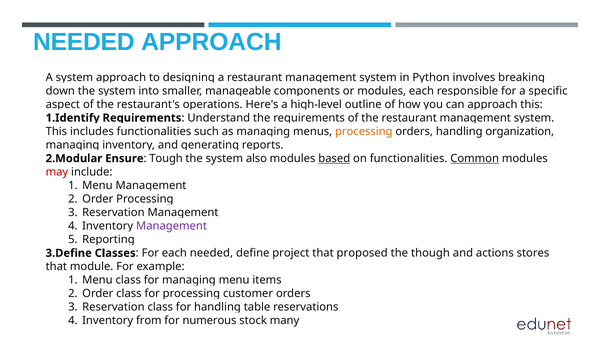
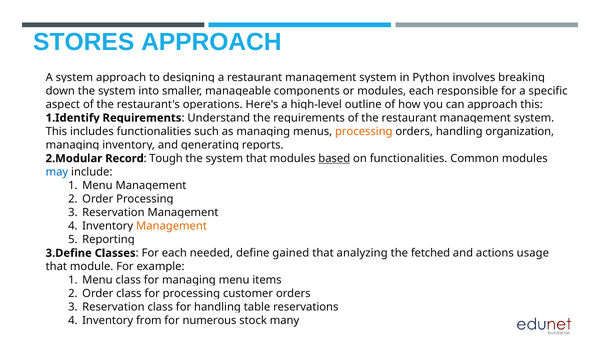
NEEDED at (84, 42): NEEDED -> STORES
Ensure: Ensure -> Record
system also: also -> that
Common underline: present -> none
may colour: red -> blue
Management at (172, 226) colour: purple -> orange
project: project -> gained
proposed: proposed -> analyzing
though: though -> fetched
stores: stores -> usage
